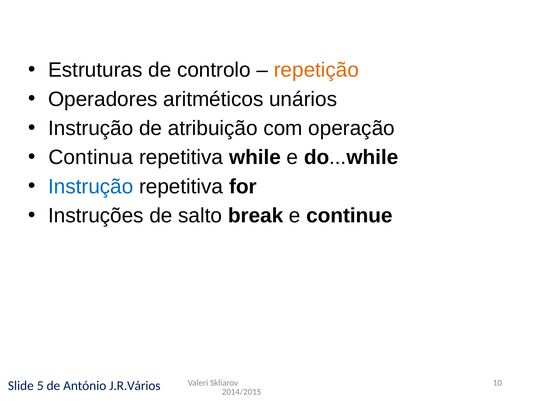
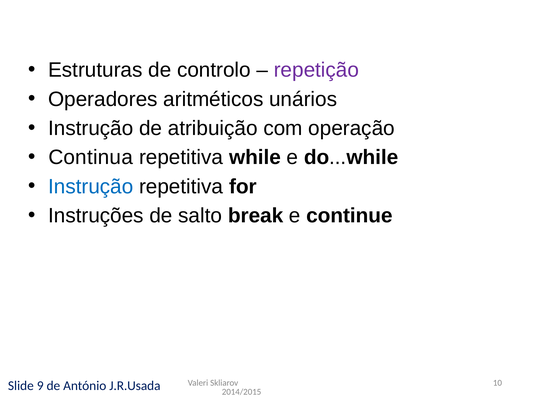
repetição colour: orange -> purple
5: 5 -> 9
J.R.Vários: J.R.Vários -> J.R.Usada
